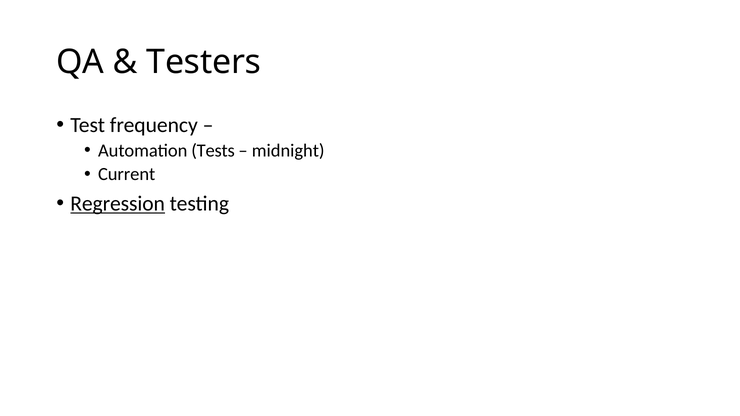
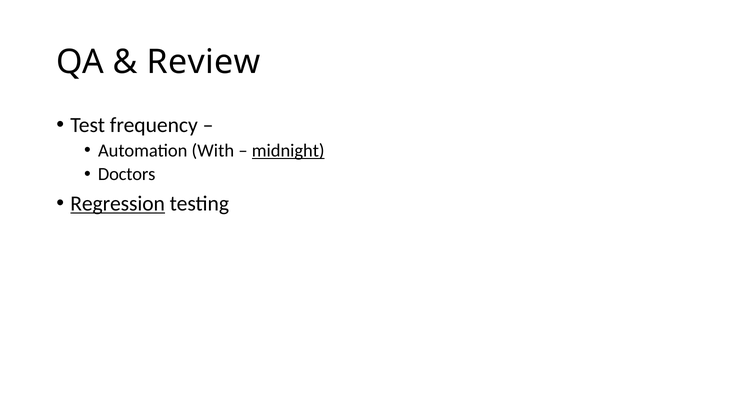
Testers: Testers -> Review
Tests: Tests -> With
midnight underline: none -> present
Current: Current -> Doctors
